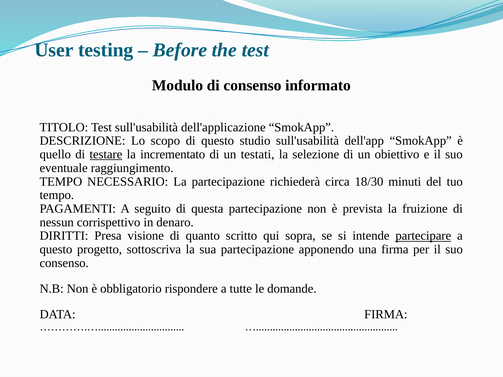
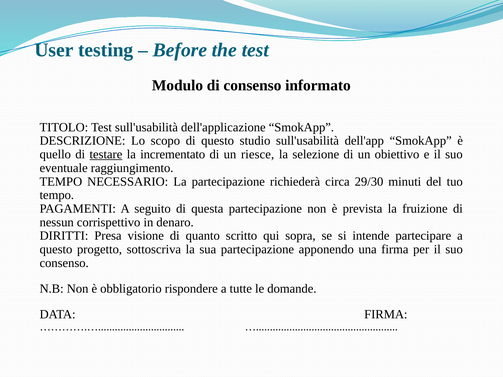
testati: testati -> riesce
18/30: 18/30 -> 29/30
partecipare underline: present -> none
